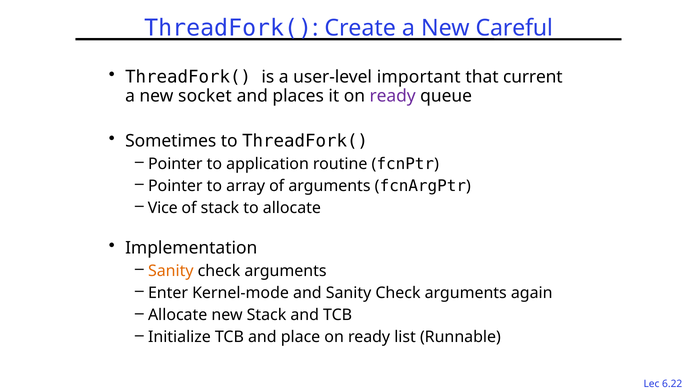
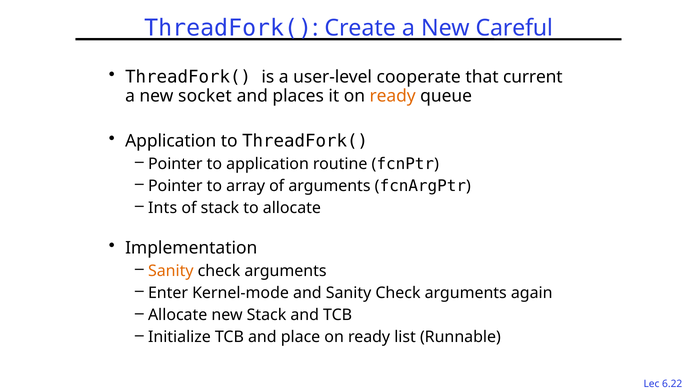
important: important -> cooperate
ready at (393, 96) colour: purple -> orange
Sometimes at (171, 141): Sometimes -> Application
Vice: Vice -> Ints
